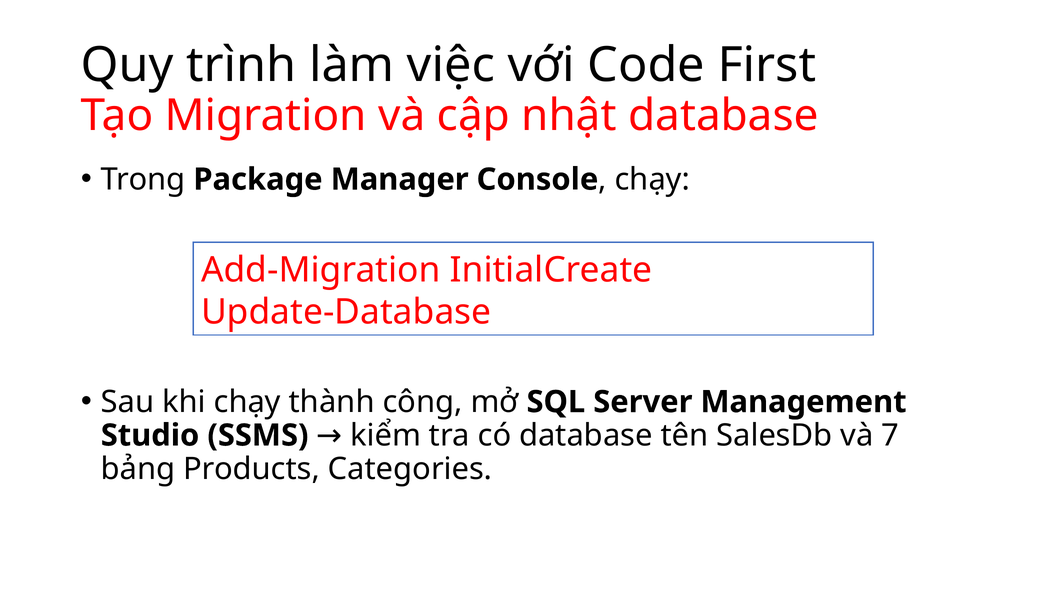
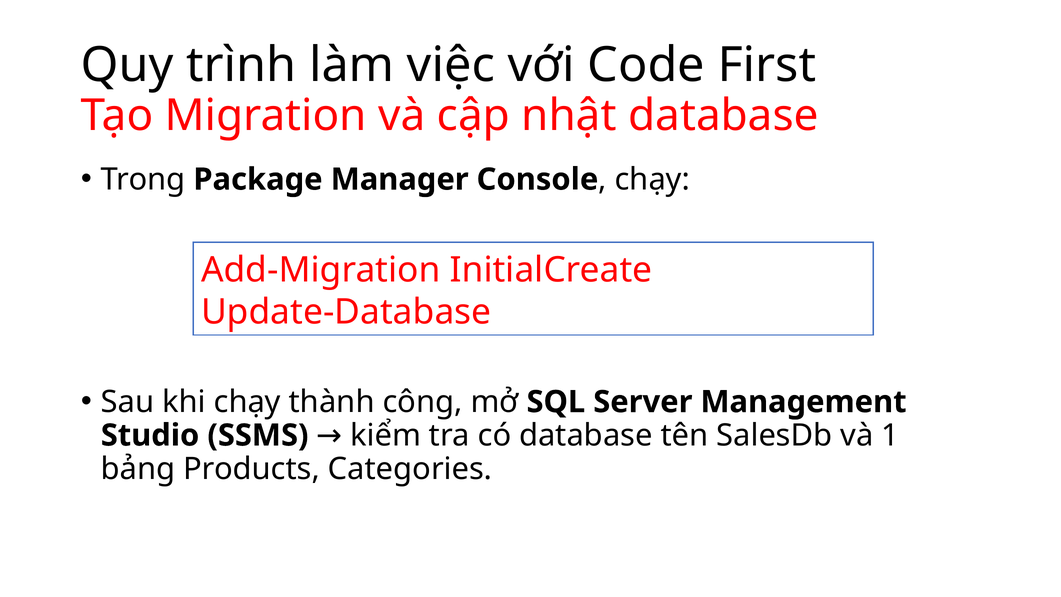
7: 7 -> 1
